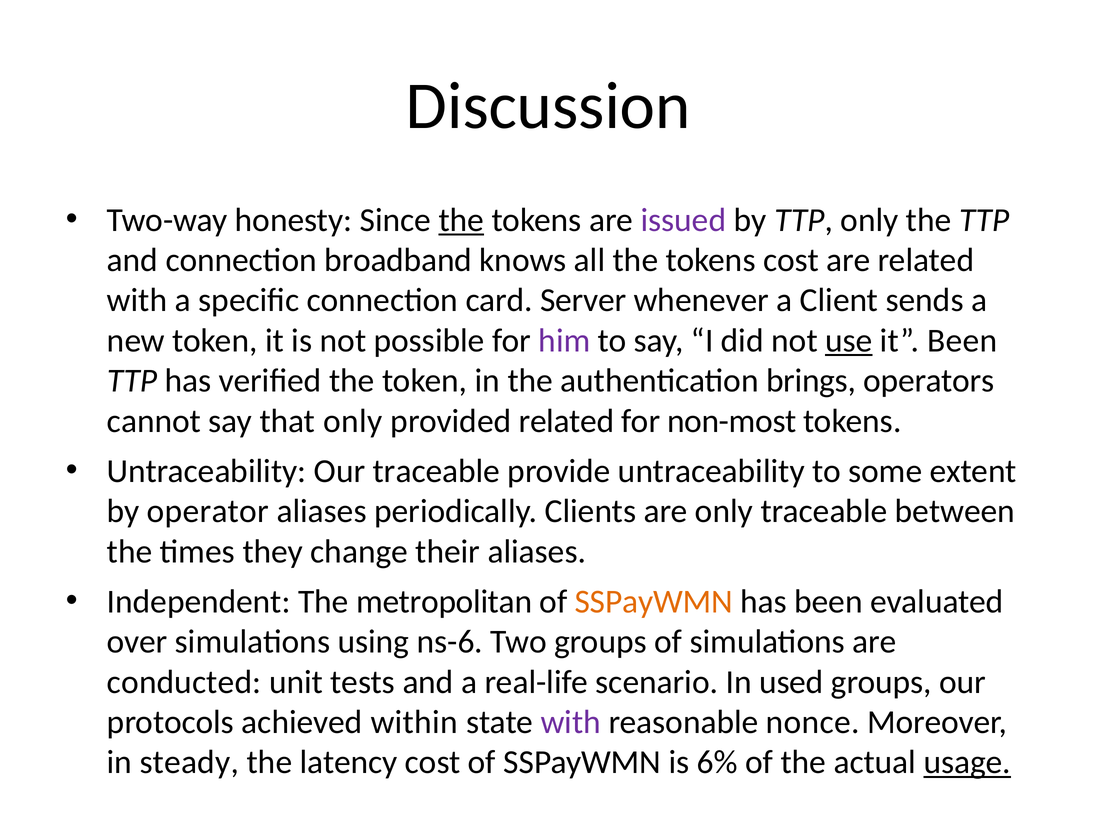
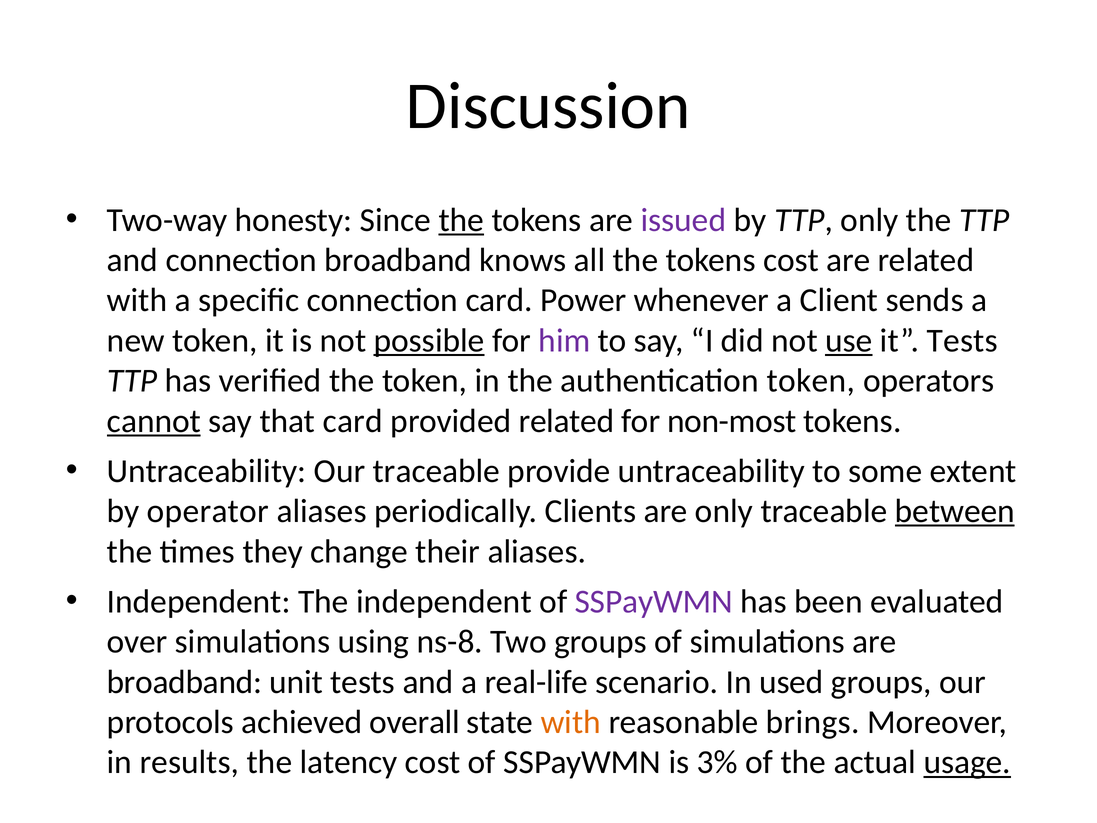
Server: Server -> Power
possible underline: none -> present
it Been: Been -> Tests
authentication brings: brings -> token
cannot underline: none -> present
that only: only -> card
between underline: none -> present
The metropolitan: metropolitan -> independent
SSPayWMN at (654, 601) colour: orange -> purple
ns-6: ns-6 -> ns-8
conducted at (184, 682): conducted -> broadband
within: within -> overall
with at (571, 722) colour: purple -> orange
nonce: nonce -> brings
steady: steady -> results
6%: 6% -> 3%
